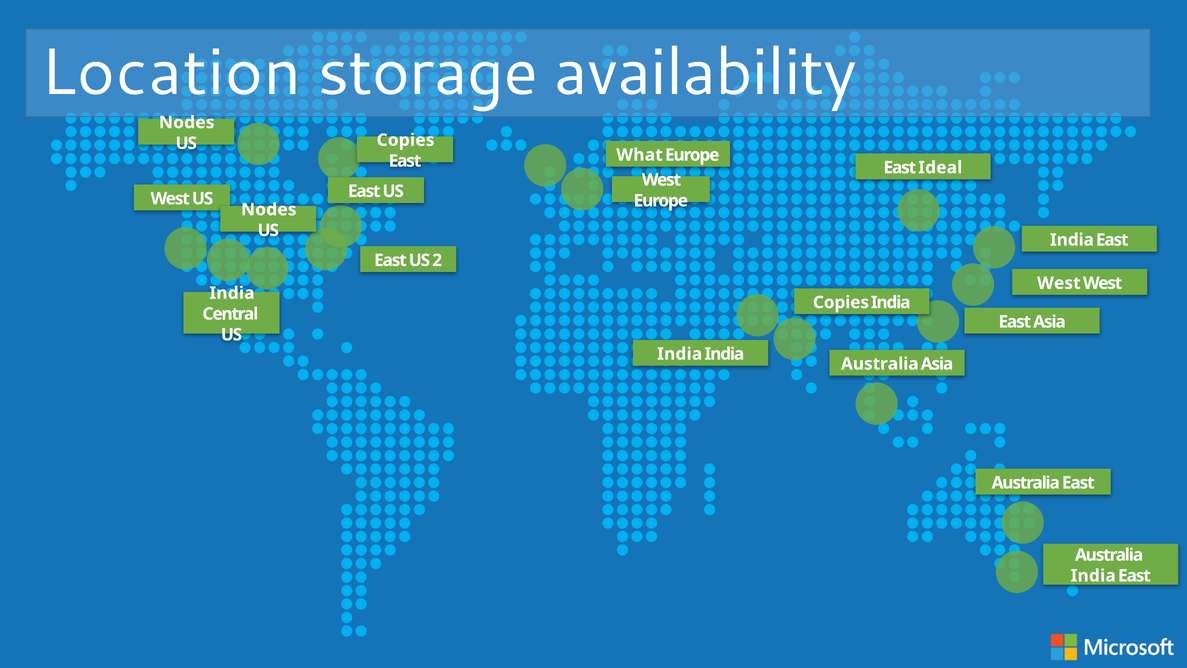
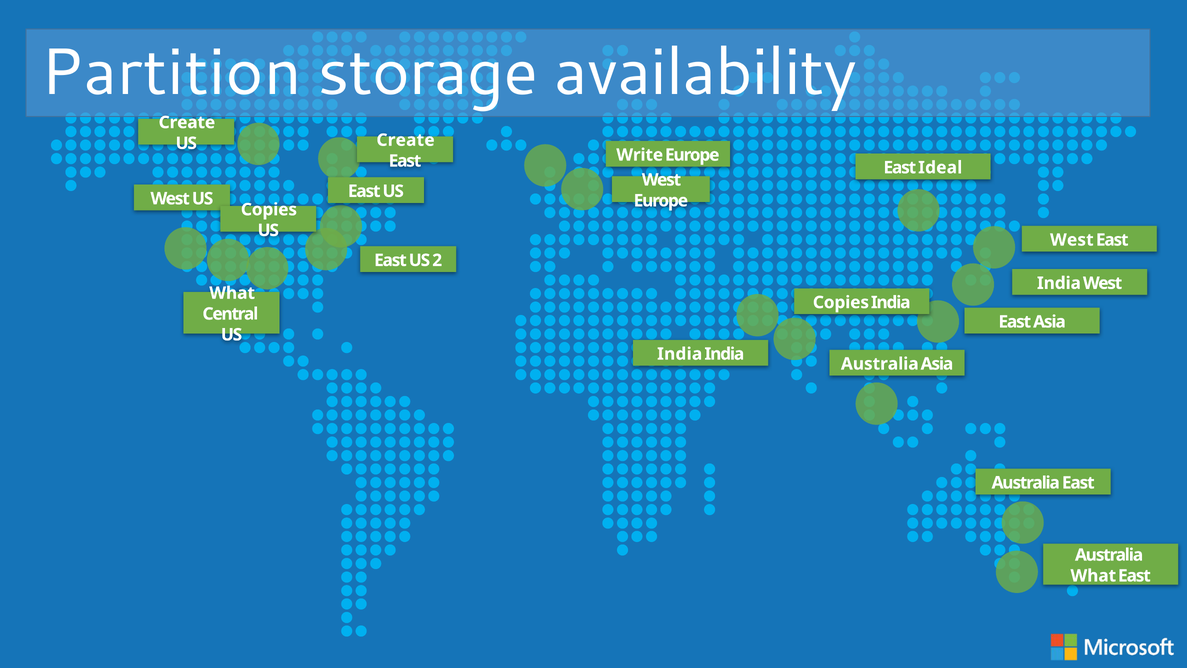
Location: Location -> Partition
Nodes at (187, 122): Nodes -> Create
Copies at (406, 140): Copies -> Create
What: What -> Write
Nodes at (269, 209): Nodes -> Copies
India at (1072, 240): India -> West
West at (1059, 283): West -> India
India at (232, 293): India -> What
India at (1093, 576): India -> What
